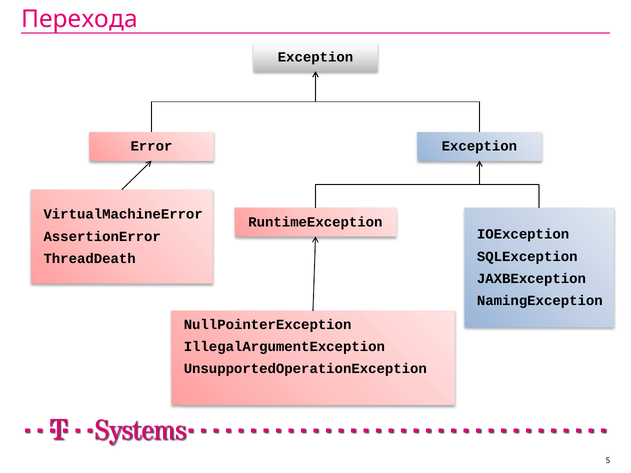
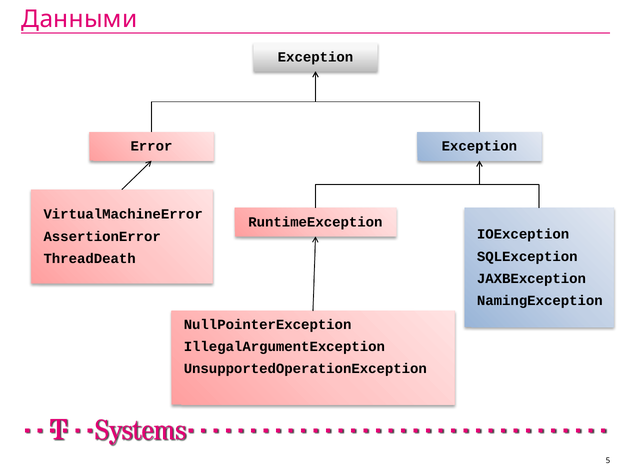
Перехода: Перехода -> Данными
